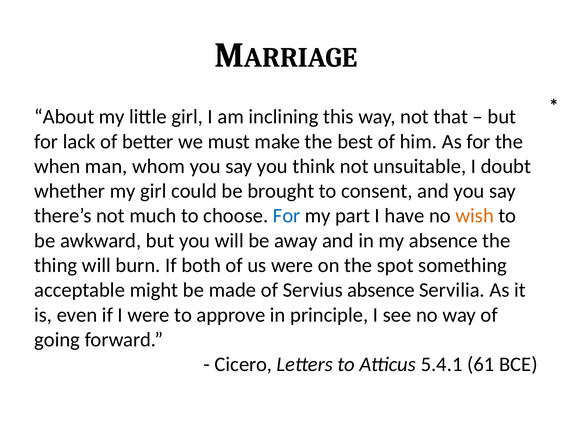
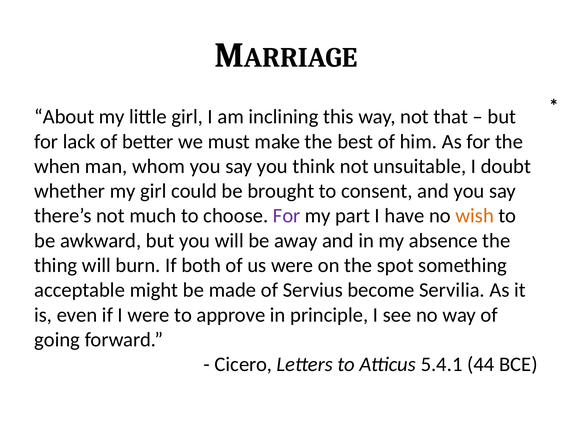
For at (287, 216) colour: blue -> purple
Servius absence: absence -> become
61: 61 -> 44
